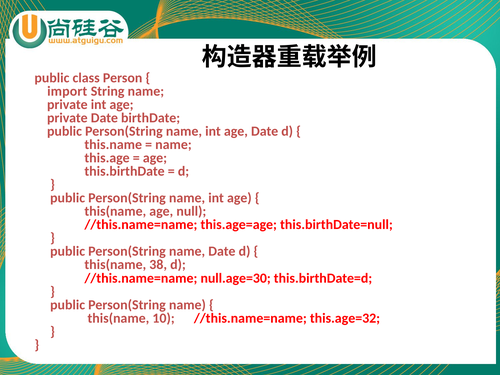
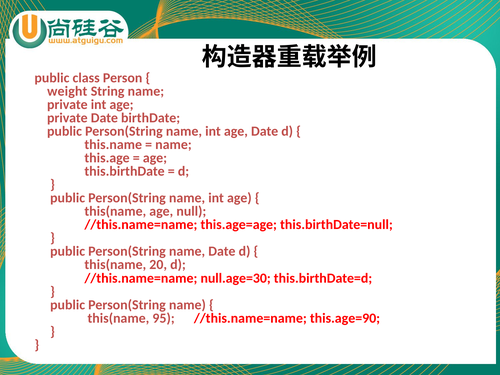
import: import -> weight
38: 38 -> 20
10: 10 -> 95
this.age=32: this.age=32 -> this.age=90
